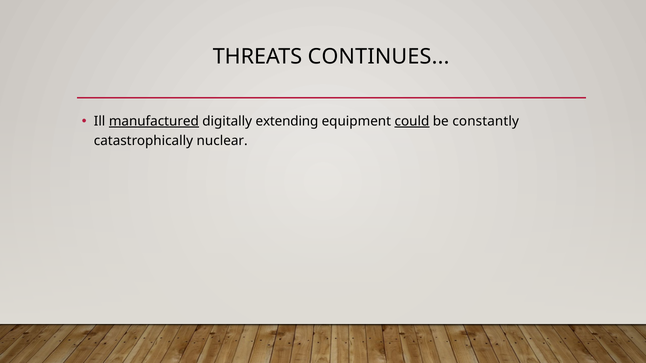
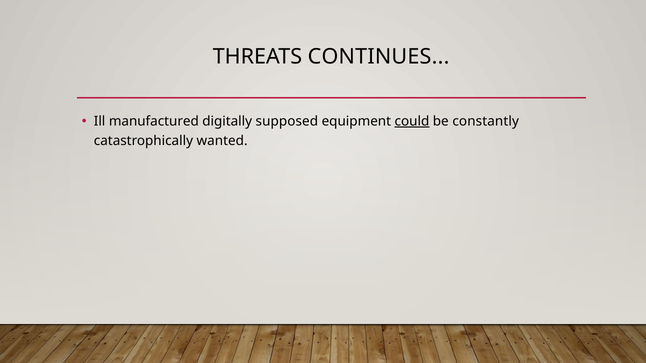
manufactured underline: present -> none
extending: extending -> supposed
nuclear: nuclear -> wanted
